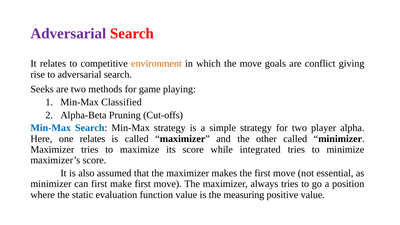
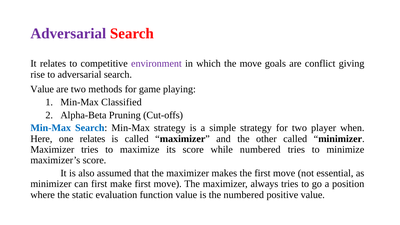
environment colour: orange -> purple
Seeks at (42, 89): Seeks -> Value
alpha: alpha -> when
while integrated: integrated -> numbered
the measuring: measuring -> numbered
